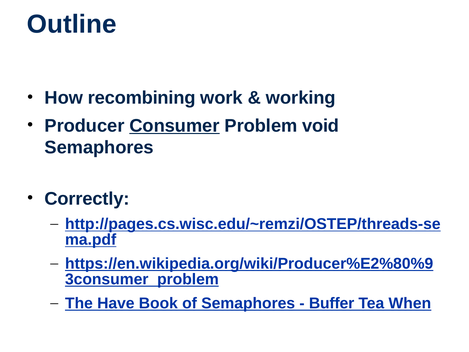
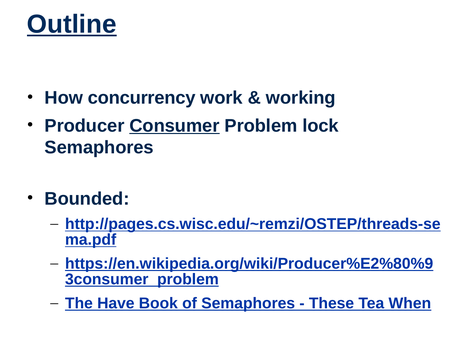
Outline underline: none -> present
recombining: recombining -> concurrency
void: void -> lock
Correctly: Correctly -> Bounded
Buffer: Buffer -> These
